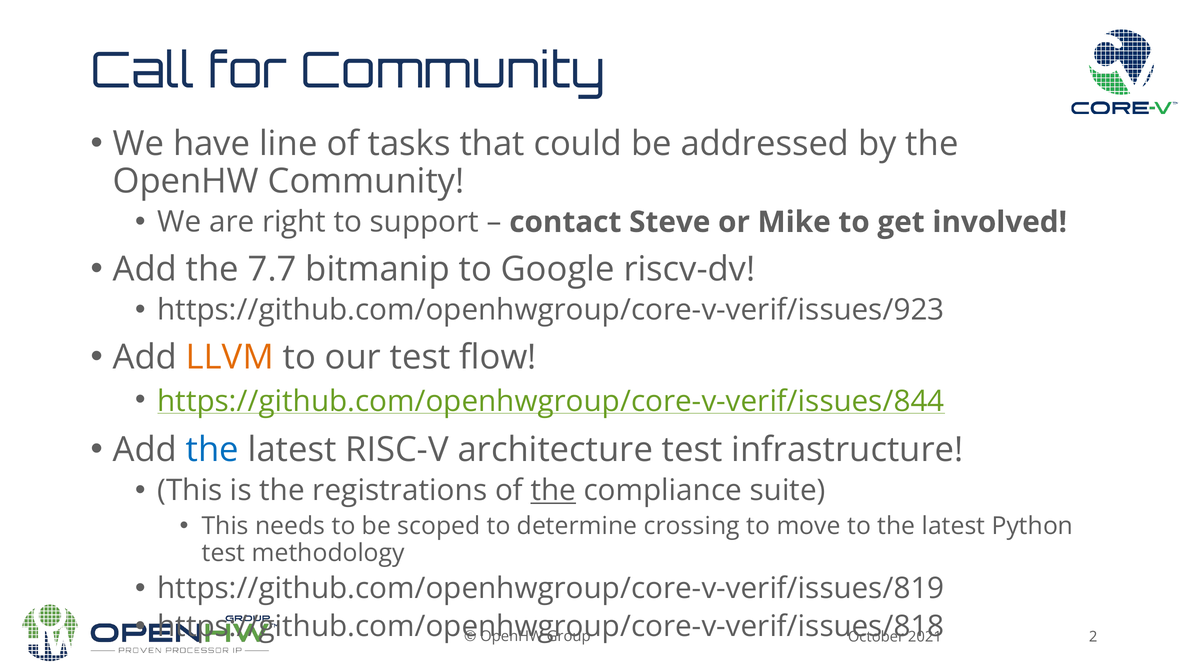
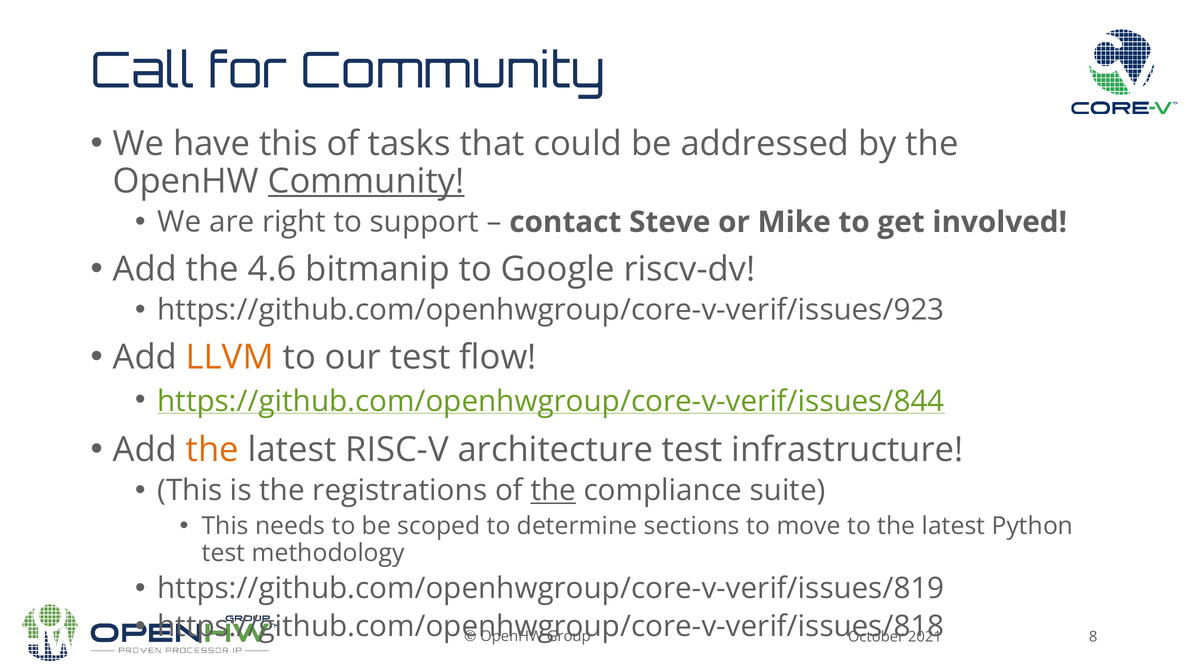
have line: line -> this
Community at (366, 181) underline: none -> present
7.7: 7.7 -> 4.6
the at (212, 450) colour: blue -> orange
crossing: crossing -> sections
2: 2 -> 8
